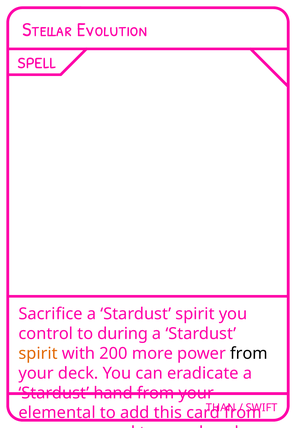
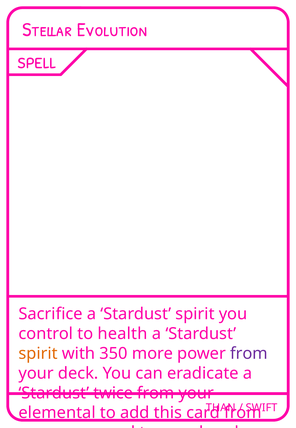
during: during -> health
200: 200 -> 350
from at (249, 353) colour: black -> purple
Stardust hand: hand -> twice
